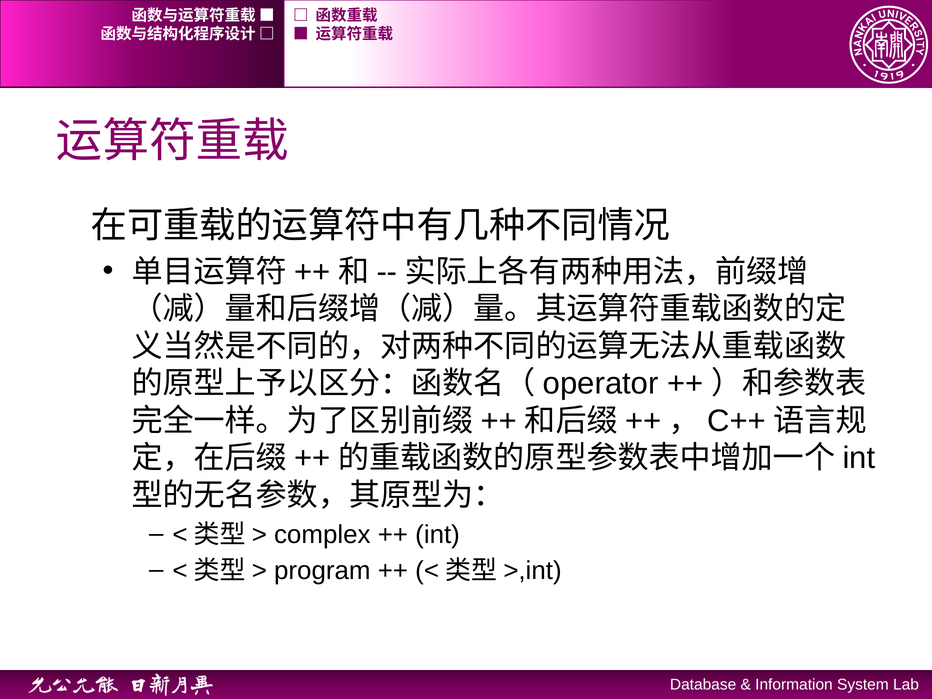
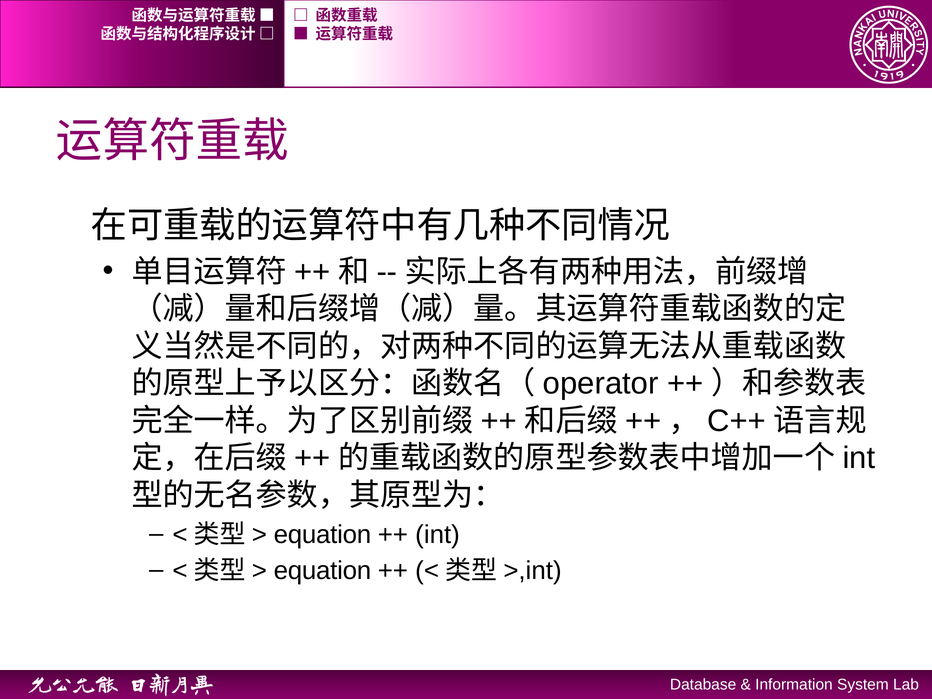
complex at (322, 534): complex -> equation
program at (322, 571): program -> equation
